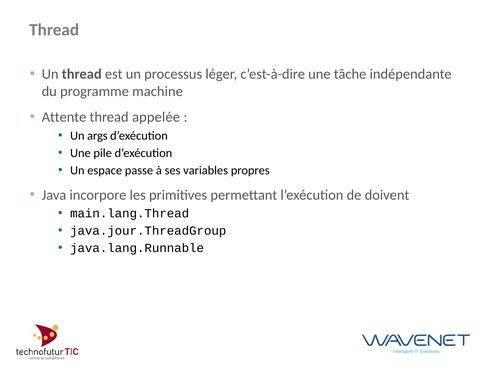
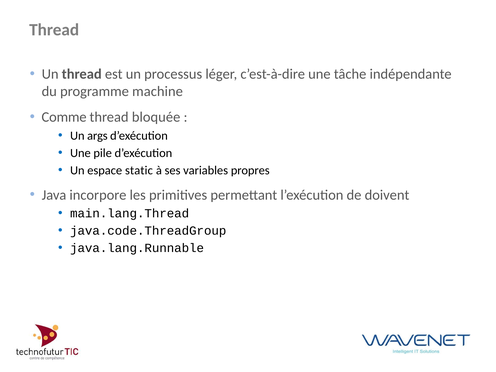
Attente: Attente -> Comme
appelée: appelée -> bloquée
passe: passe -> static
java.jour.ThreadGroup: java.jour.ThreadGroup -> java.code.ThreadGroup
